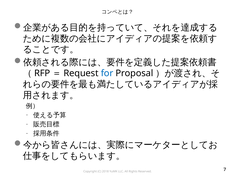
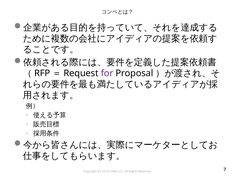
for colour: blue -> purple
